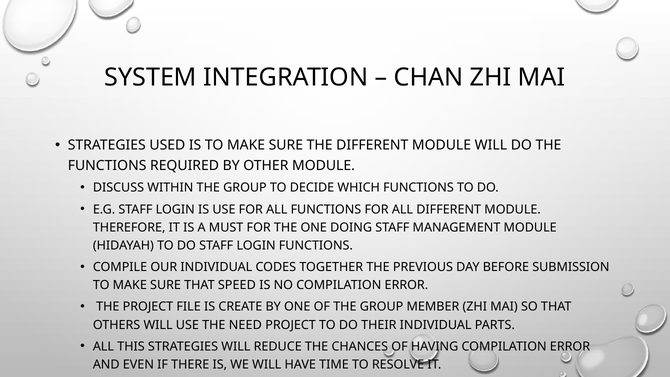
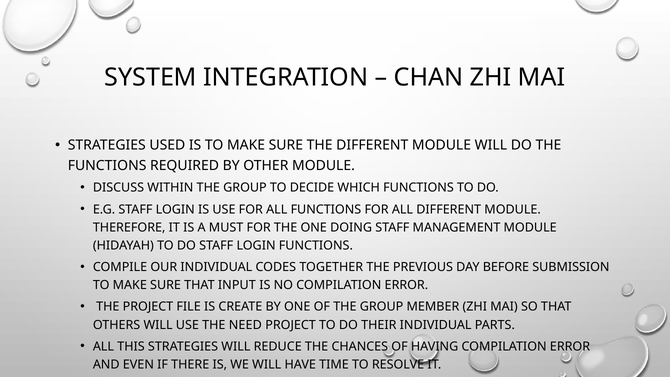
SPEED: SPEED -> INPUT
